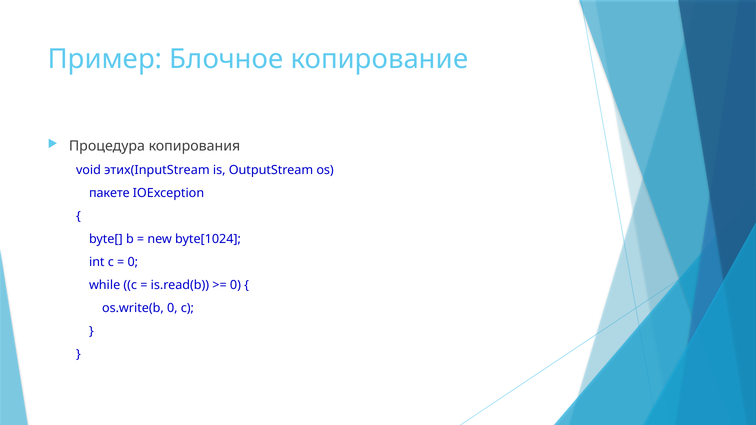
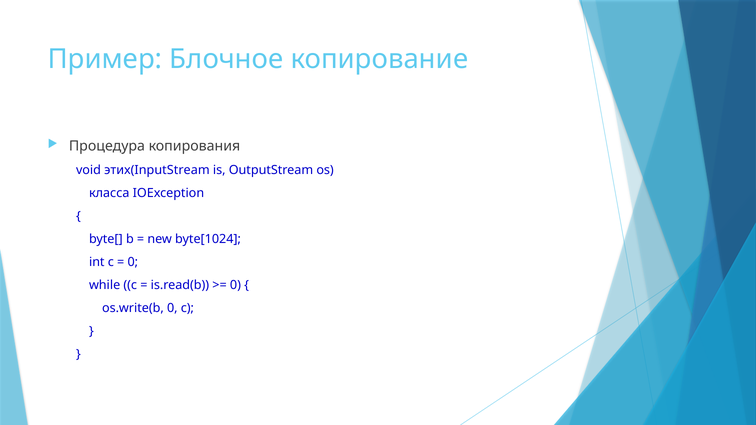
пакете: пакете -> класса
